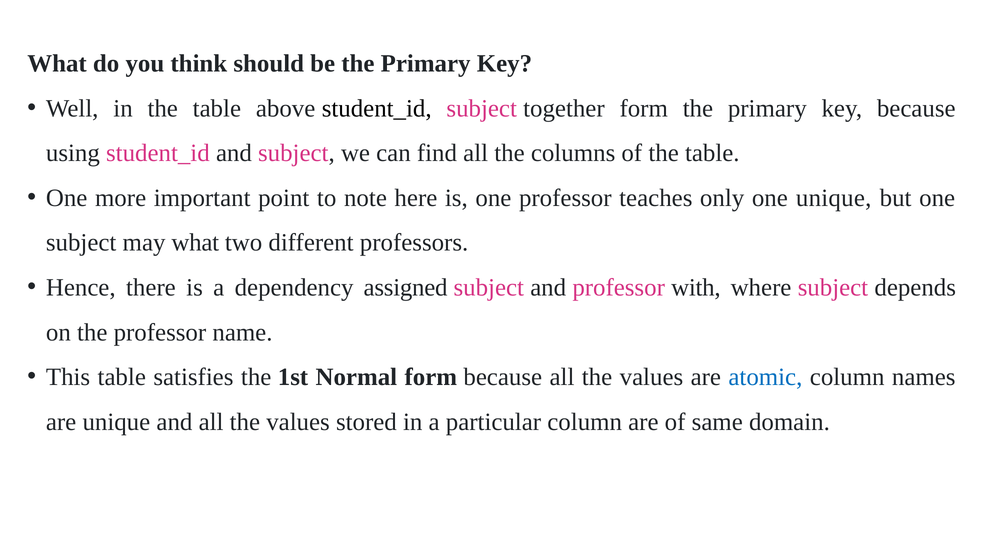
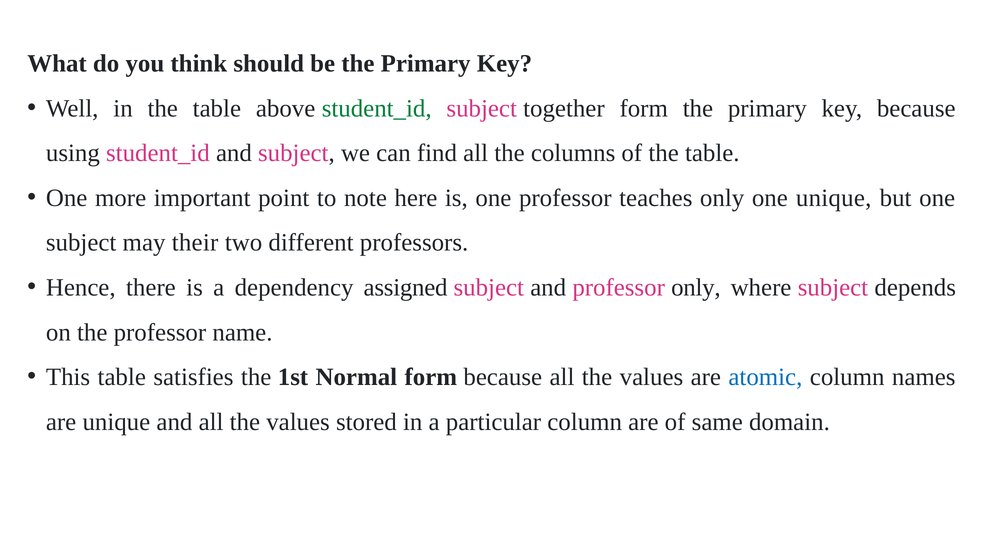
student_id at (377, 108) colour: black -> green
may what: what -> their
professor with: with -> only
